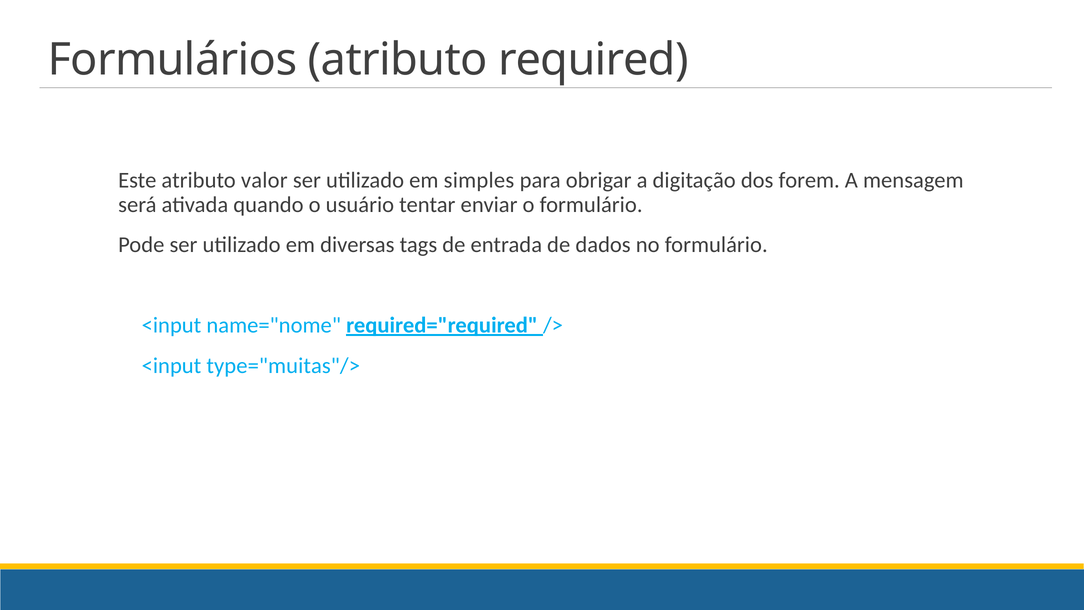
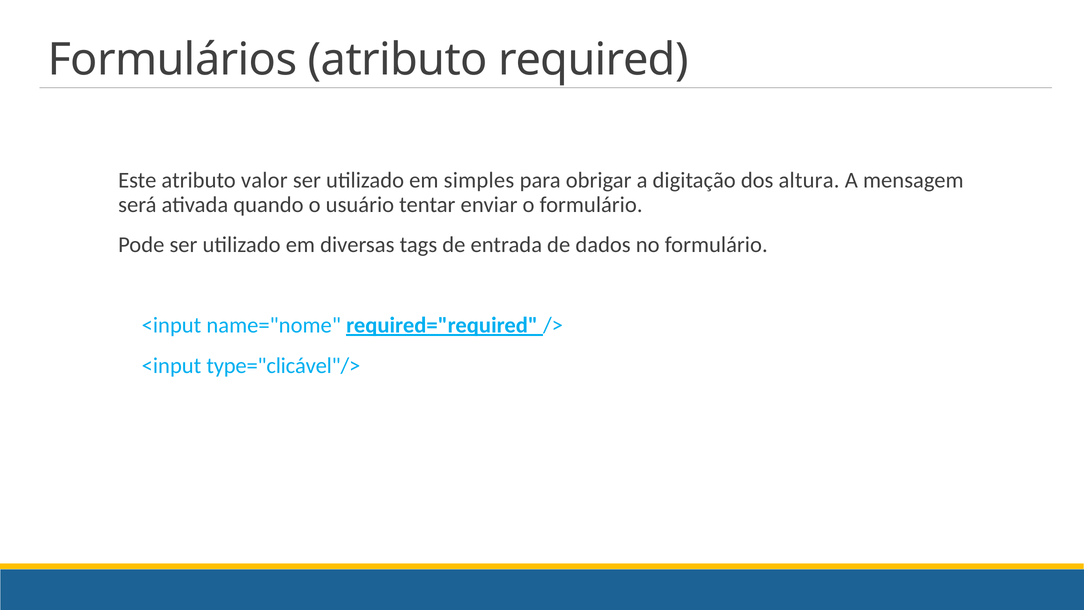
forem: forem -> altura
type="muitas"/>: type="muitas"/> -> type="clicável"/>
